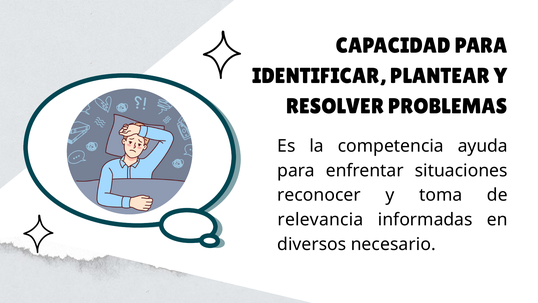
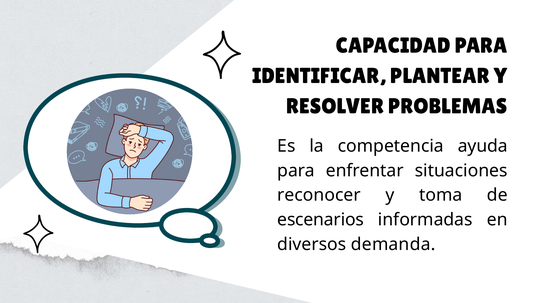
relevancia: relevancia -> escenarios
necesario: necesario -> demanda
